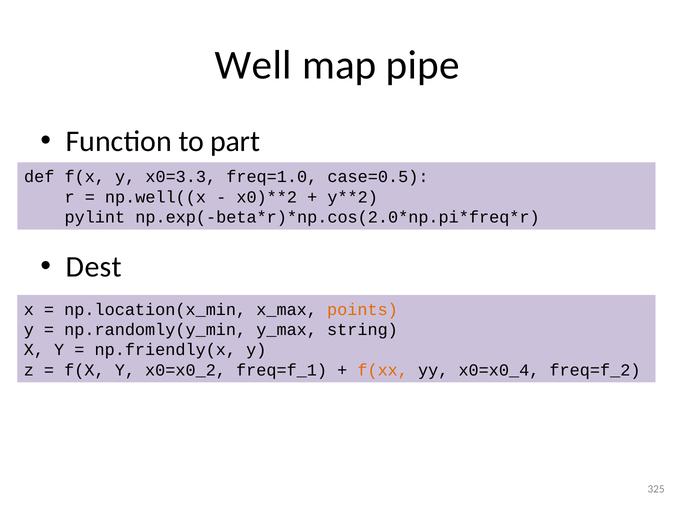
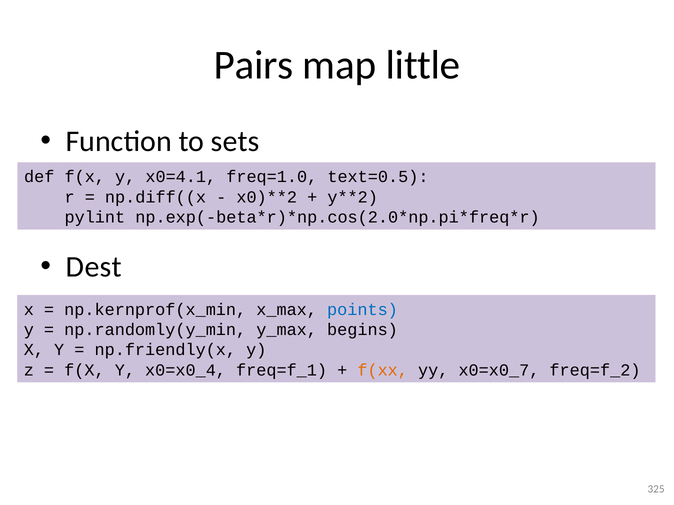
Well: Well -> Pairs
pipe: pipe -> little
part: part -> sets
x0=3.3: x0=3.3 -> x0=4.1
case=0.5: case=0.5 -> text=0.5
np.well((x: np.well((x -> np.diff((x
np.location(x_min: np.location(x_min -> np.kernprof(x_min
points colour: orange -> blue
string: string -> begins
x0=x0_2: x0=x0_2 -> x0=x0_4
x0=x0_4: x0=x0_4 -> x0=x0_7
